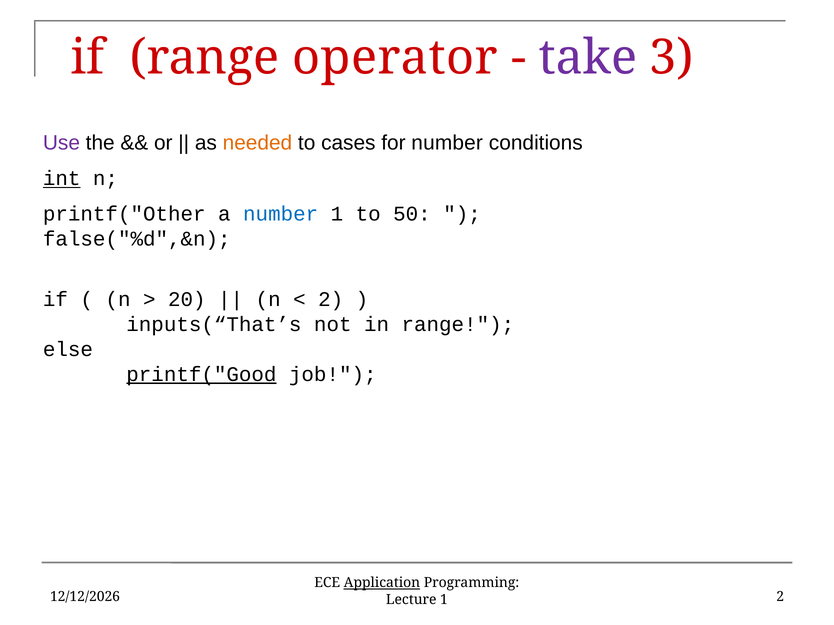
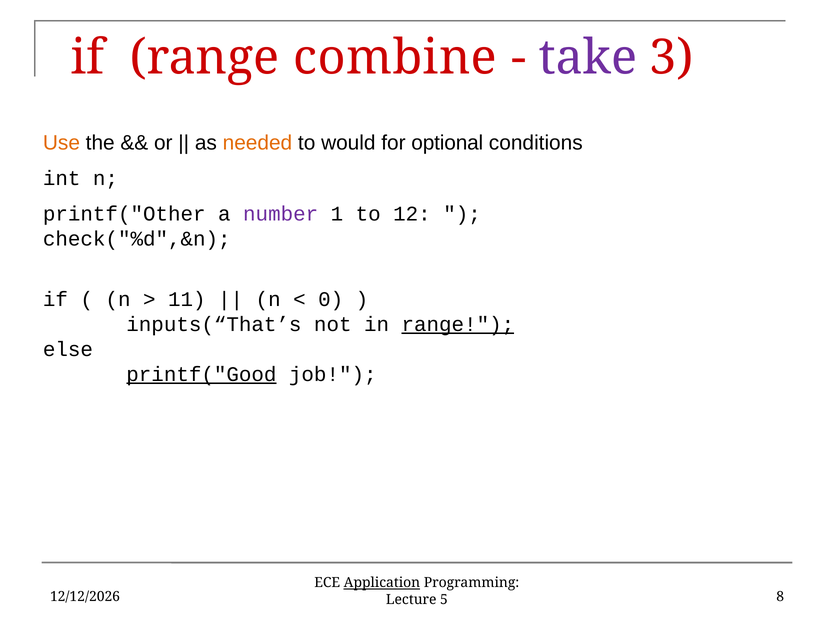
operator: operator -> combine
Use colour: purple -> orange
cases: cases -> would
for number: number -> optional
int underline: present -> none
number at (281, 214) colour: blue -> purple
50: 50 -> 12
false("%d",&n: false("%d",&n -> check("%d",&n
20: 20 -> 11
2 at (331, 300): 2 -> 0
range at (458, 325) underline: none -> present
2 at (780, 597): 2 -> 8
Lecture 1: 1 -> 5
